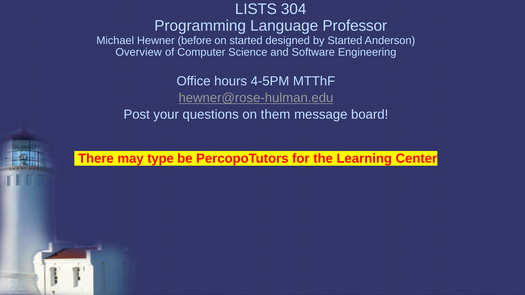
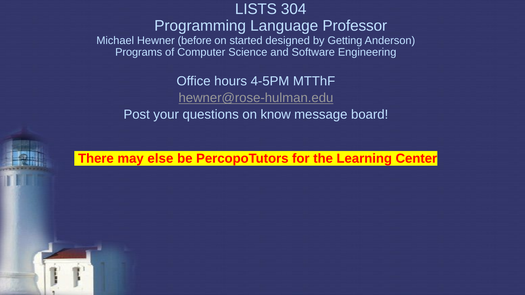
by Started: Started -> Getting
Overview: Overview -> Programs
them: them -> know
type: type -> else
